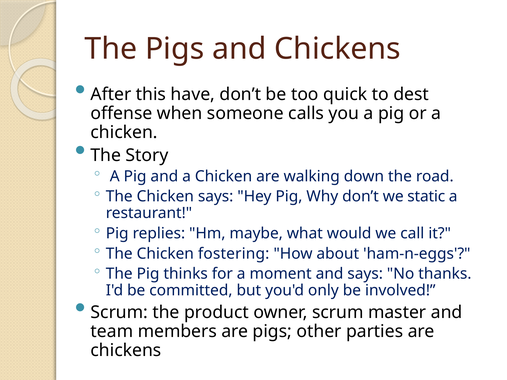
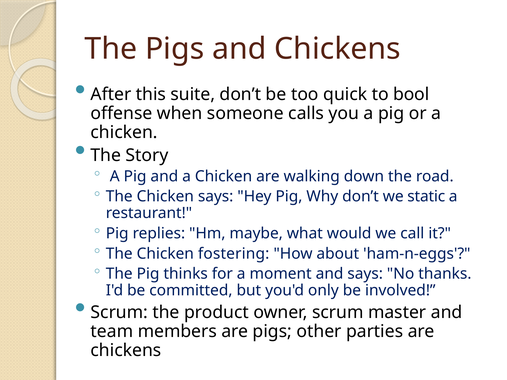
have: have -> suite
dest: dest -> bool
